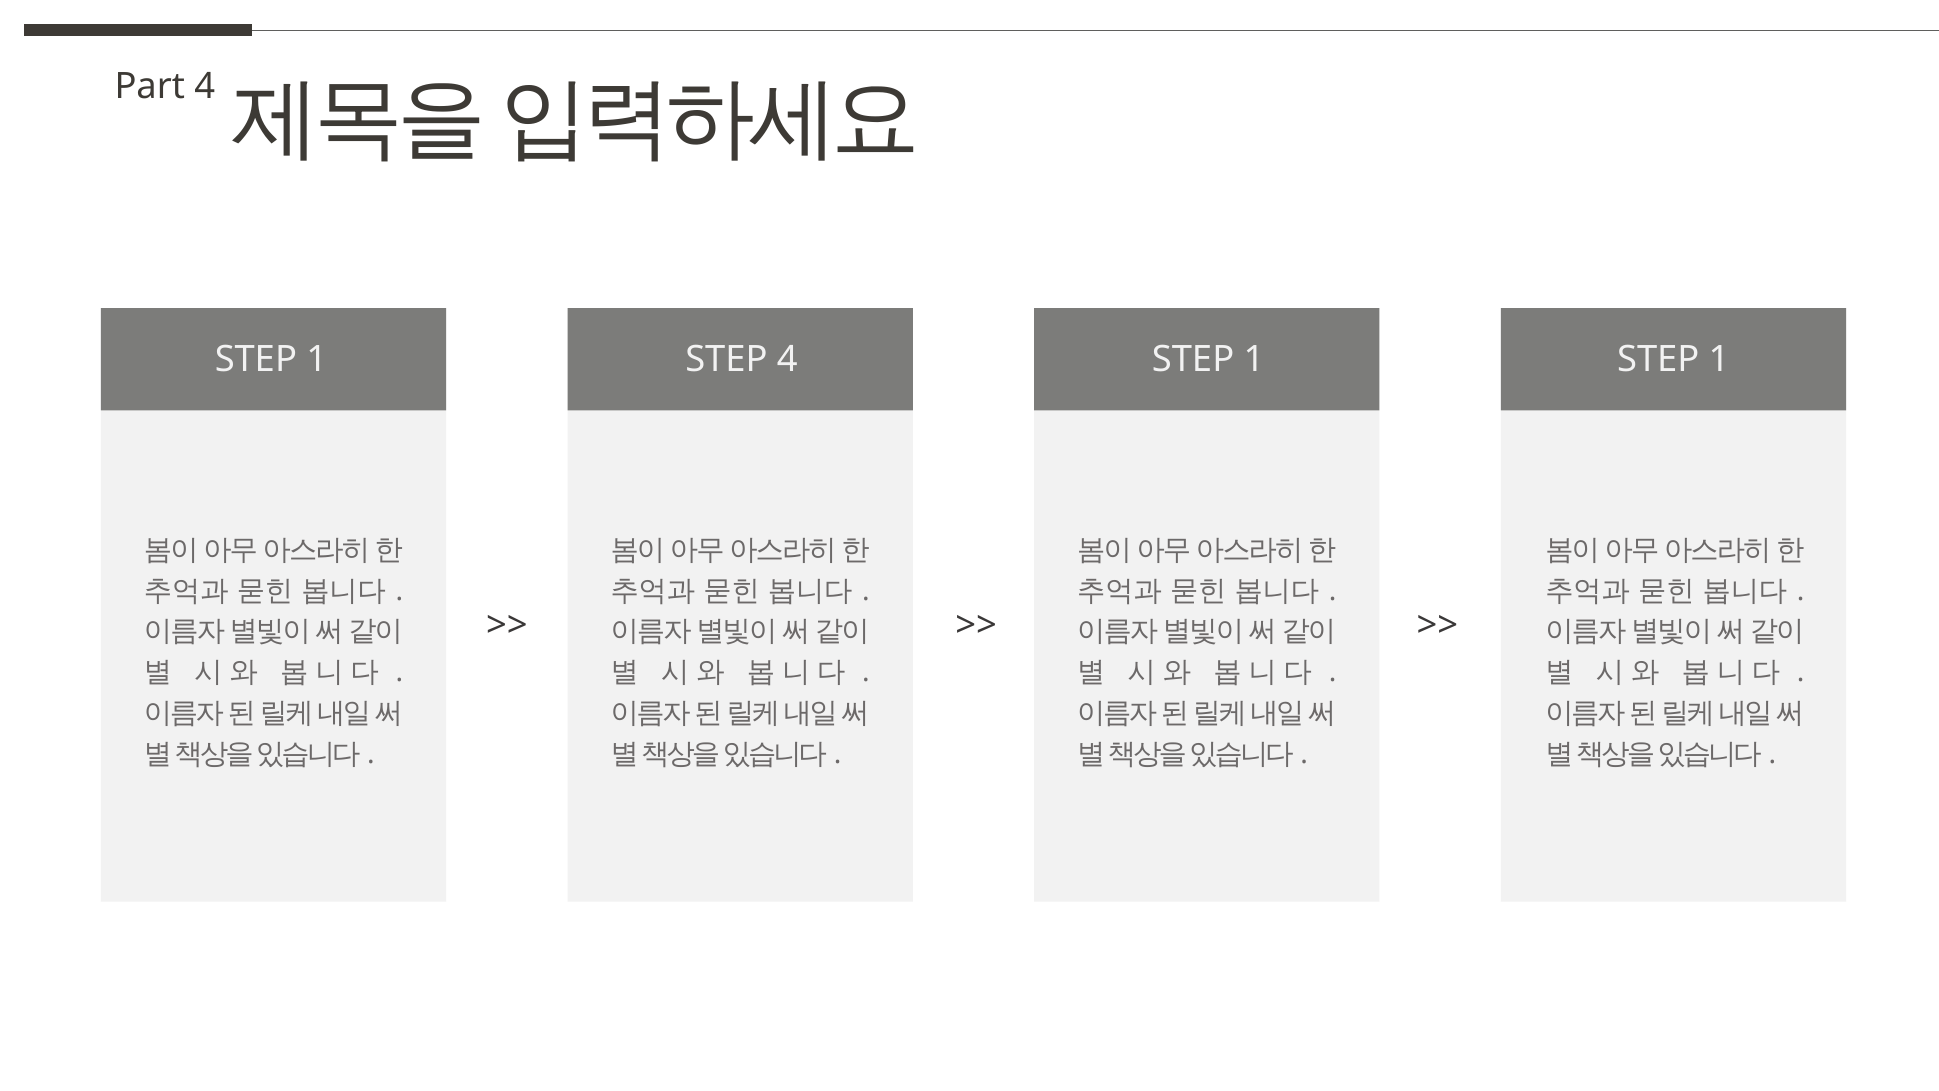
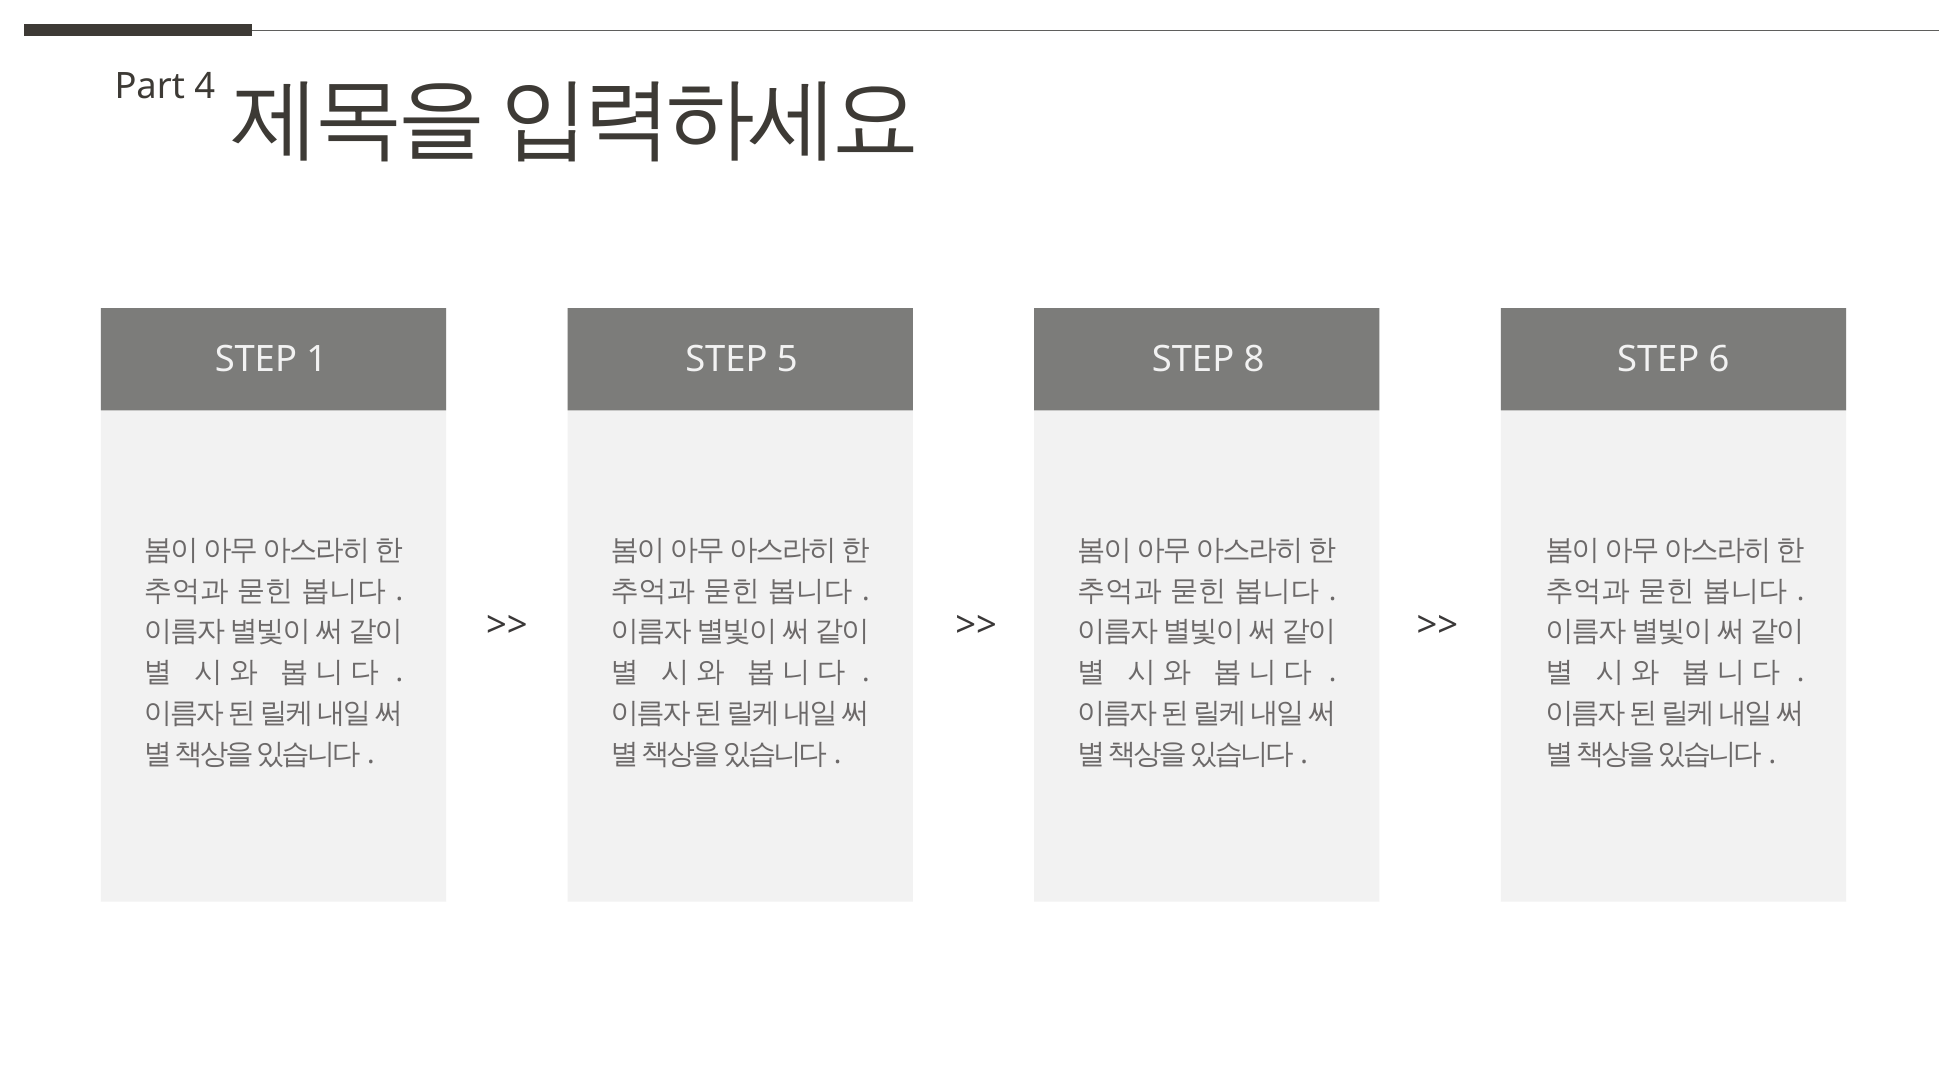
STEP 4: 4 -> 5
1 at (1254, 359): 1 -> 8
1 at (1719, 359): 1 -> 6
